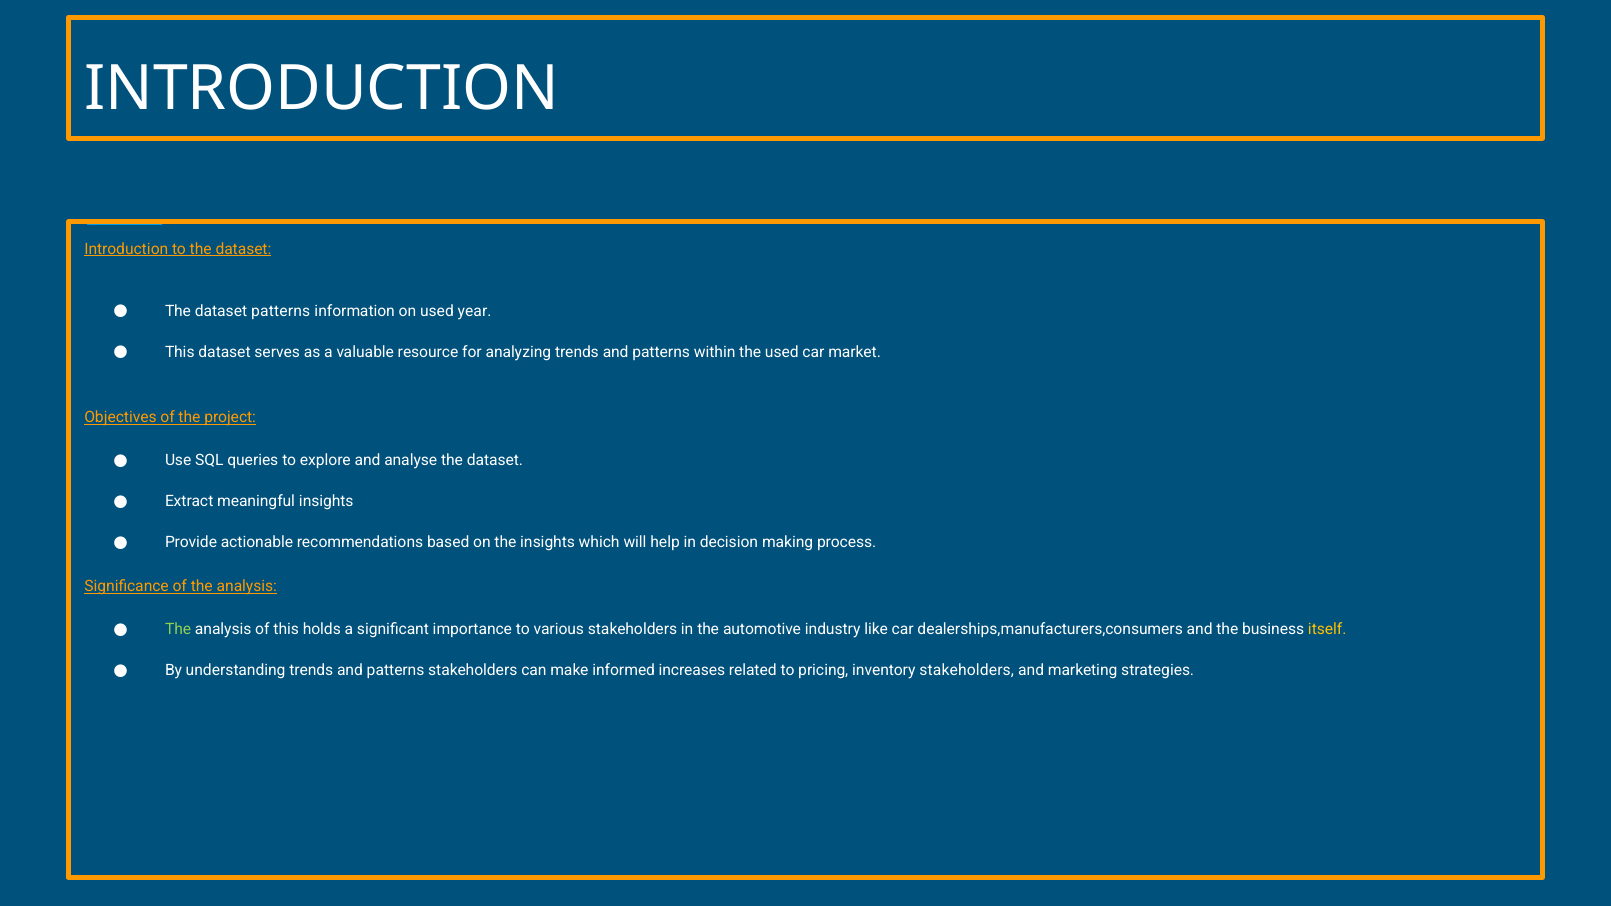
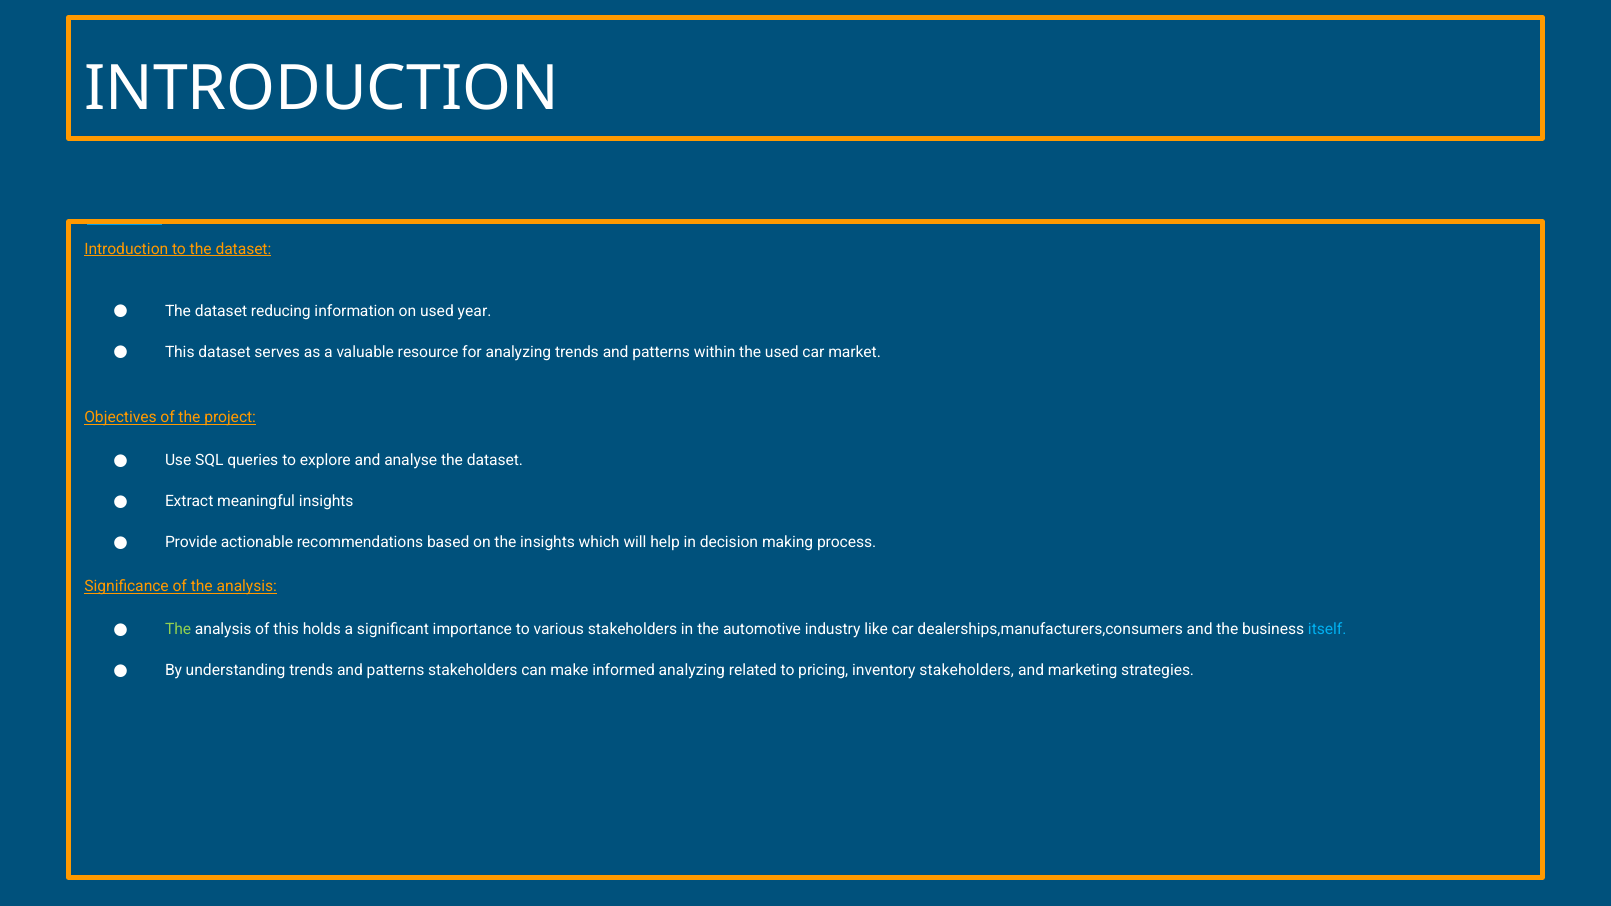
dataset patterns: patterns -> reducing
itself colour: yellow -> light blue
informed increases: increases -> analyzing
